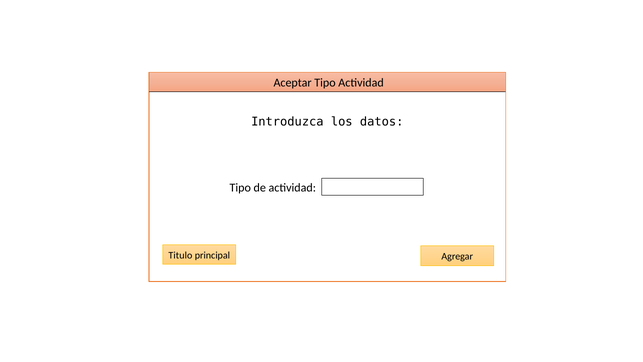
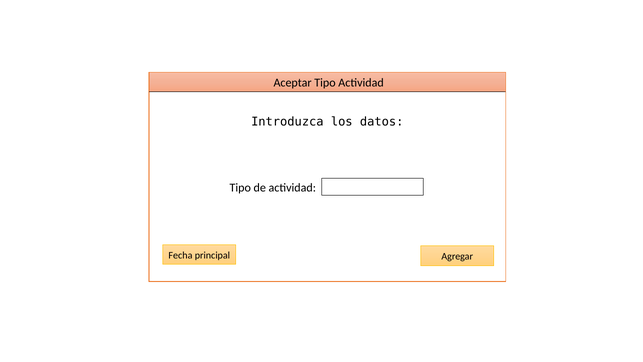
Titulo: Titulo -> Fecha
